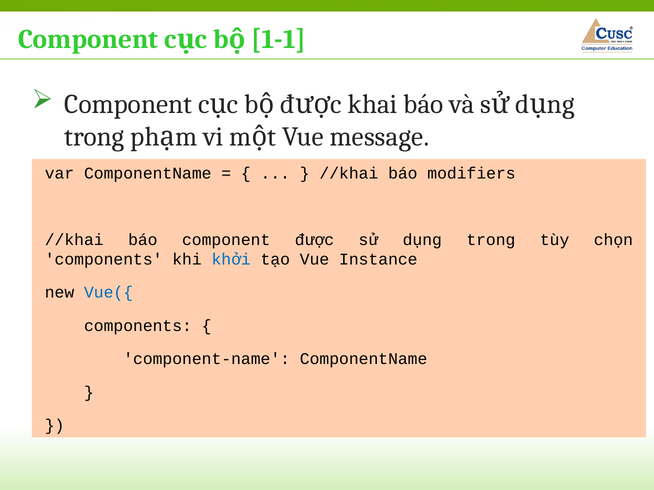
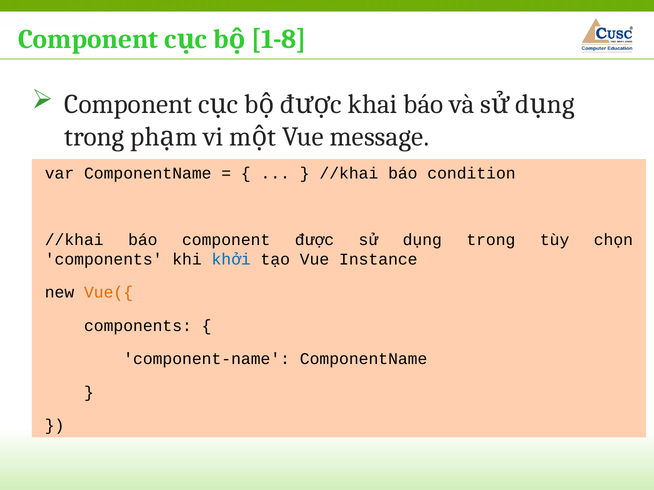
1-1: 1-1 -> 1-8
modifiers: modifiers -> condition
Vue({ colour: blue -> orange
